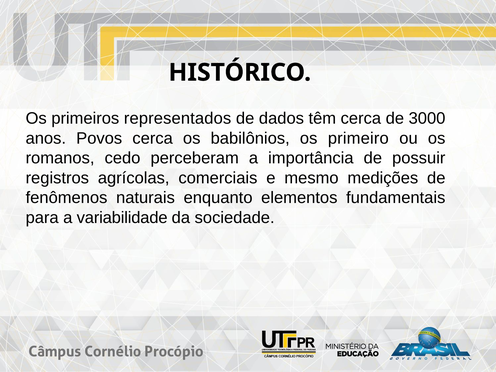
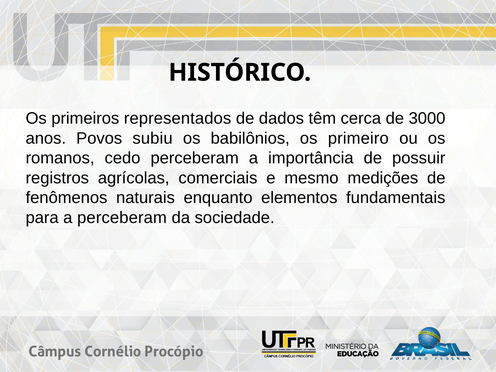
Povos cerca: cerca -> subiu
a variabilidade: variabilidade -> perceberam
